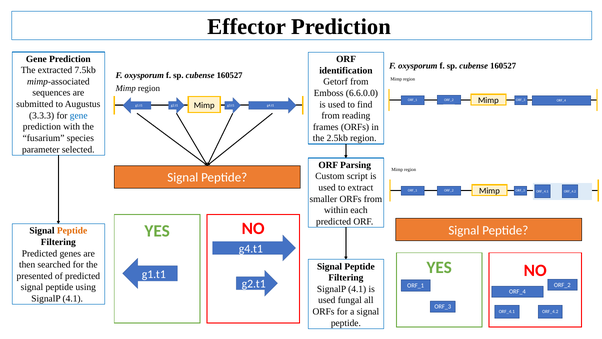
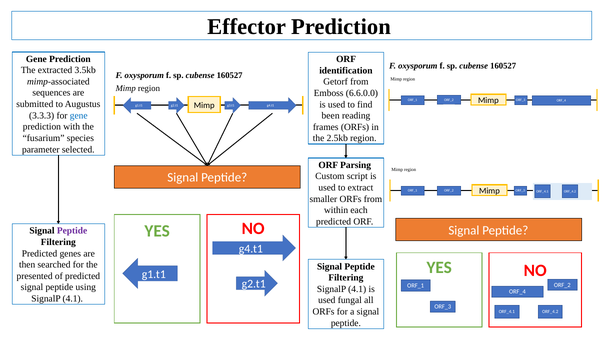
7.5kb: 7.5kb -> 3.5kb
from at (331, 116): from -> been
Peptide at (72, 231) colour: orange -> purple
